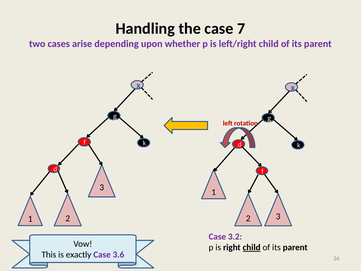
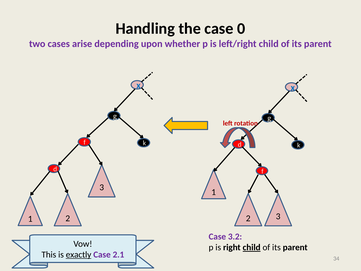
7: 7 -> 0
exactly underline: none -> present
3.6: 3.6 -> 2.1
